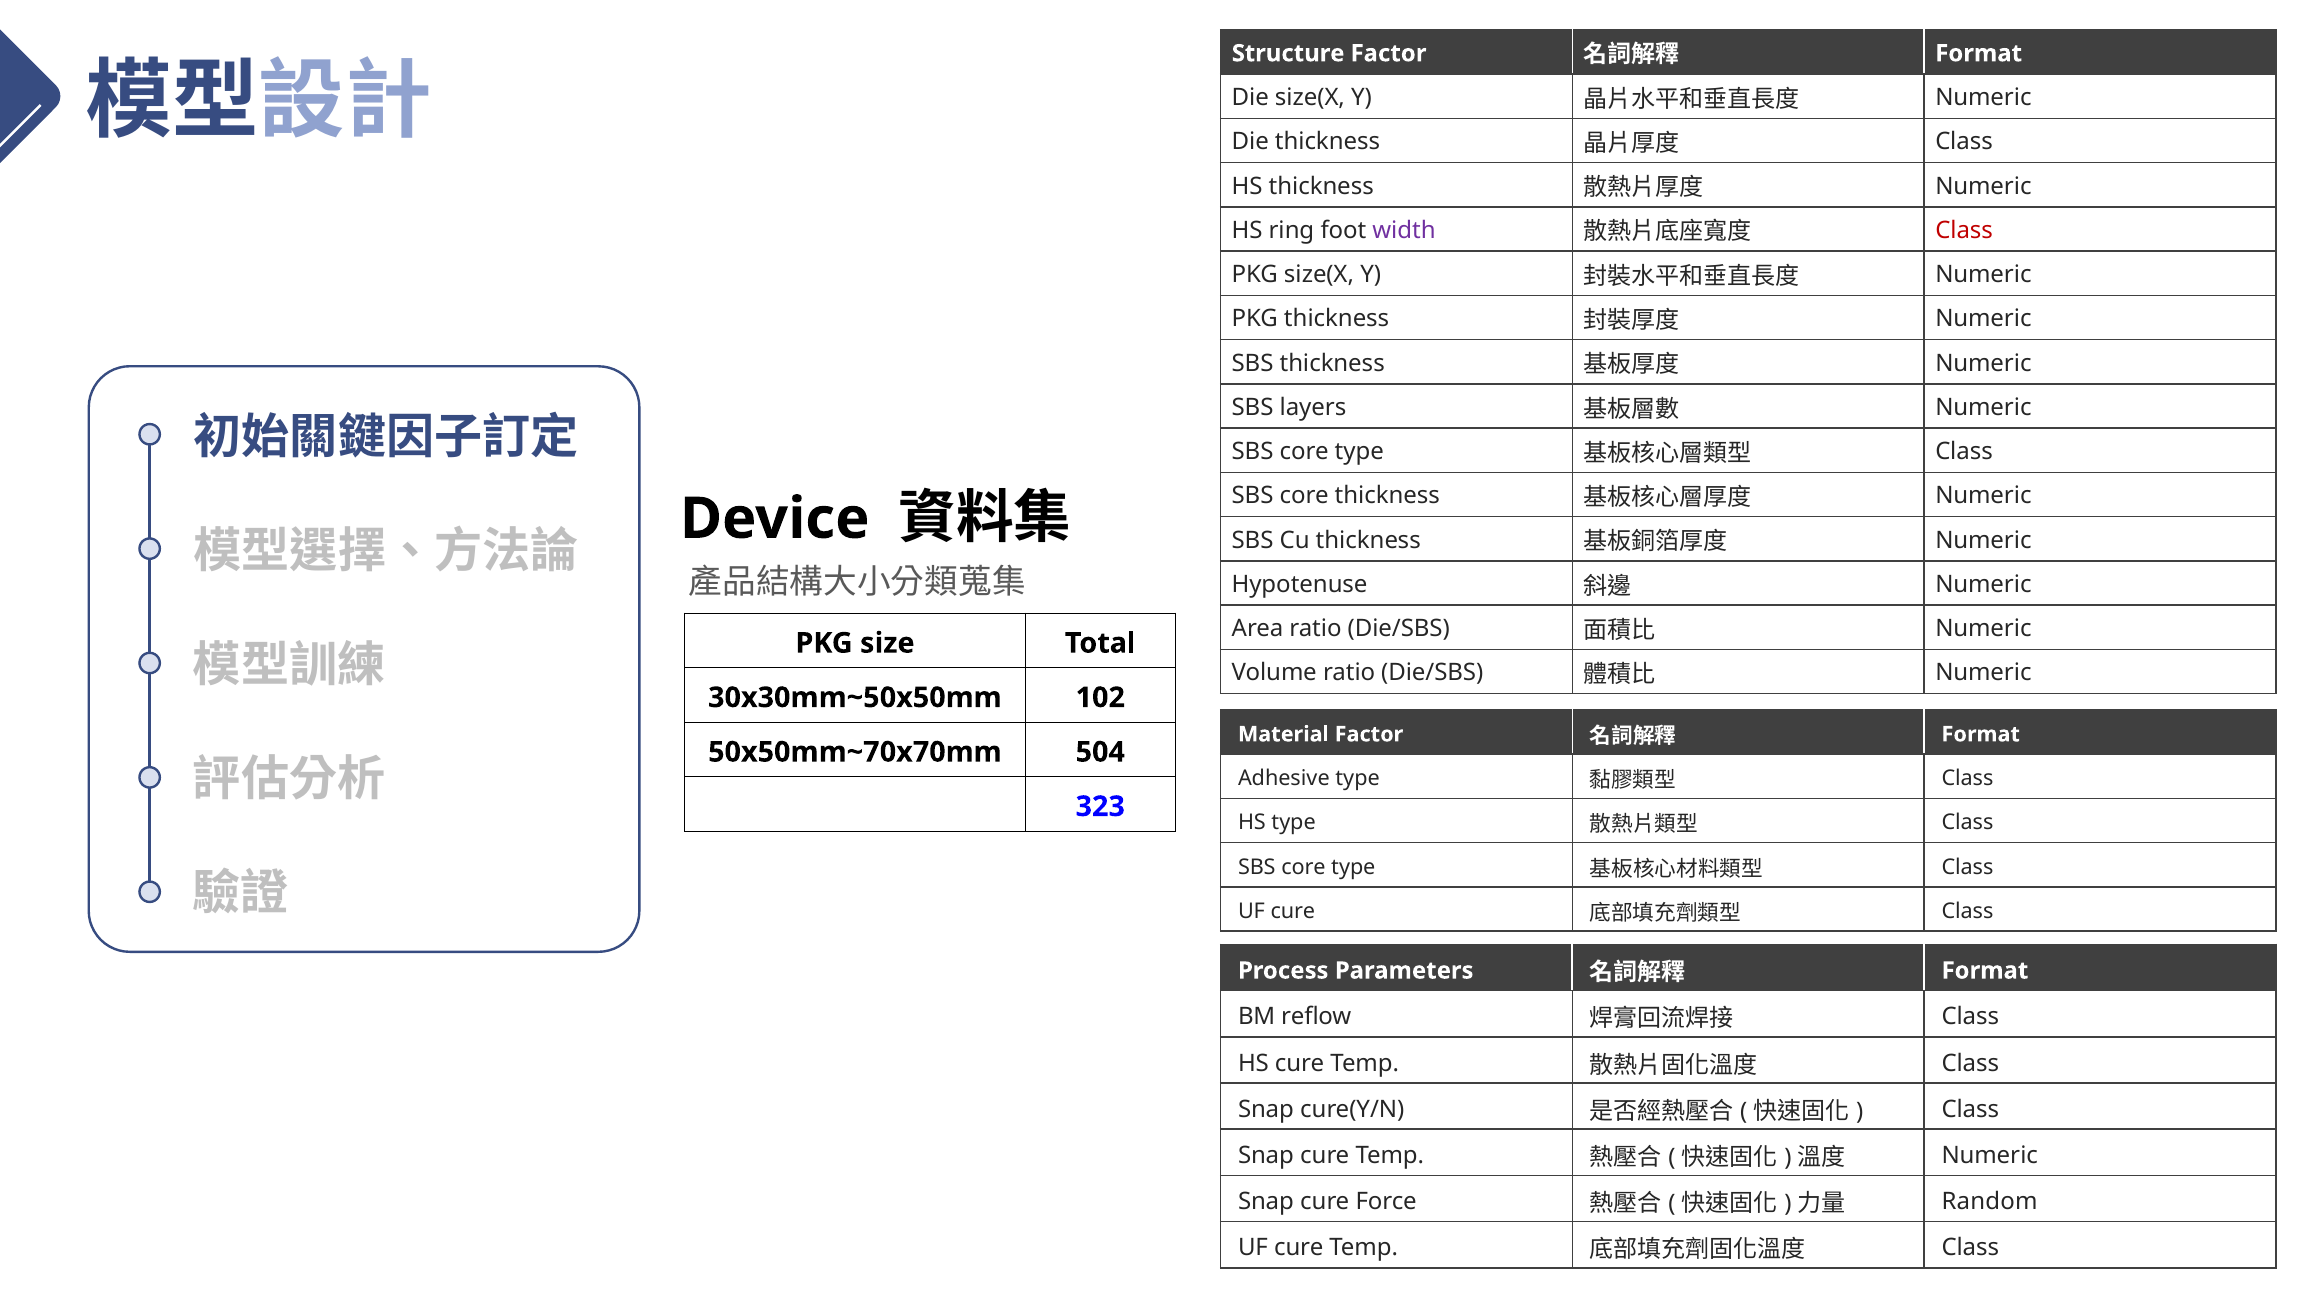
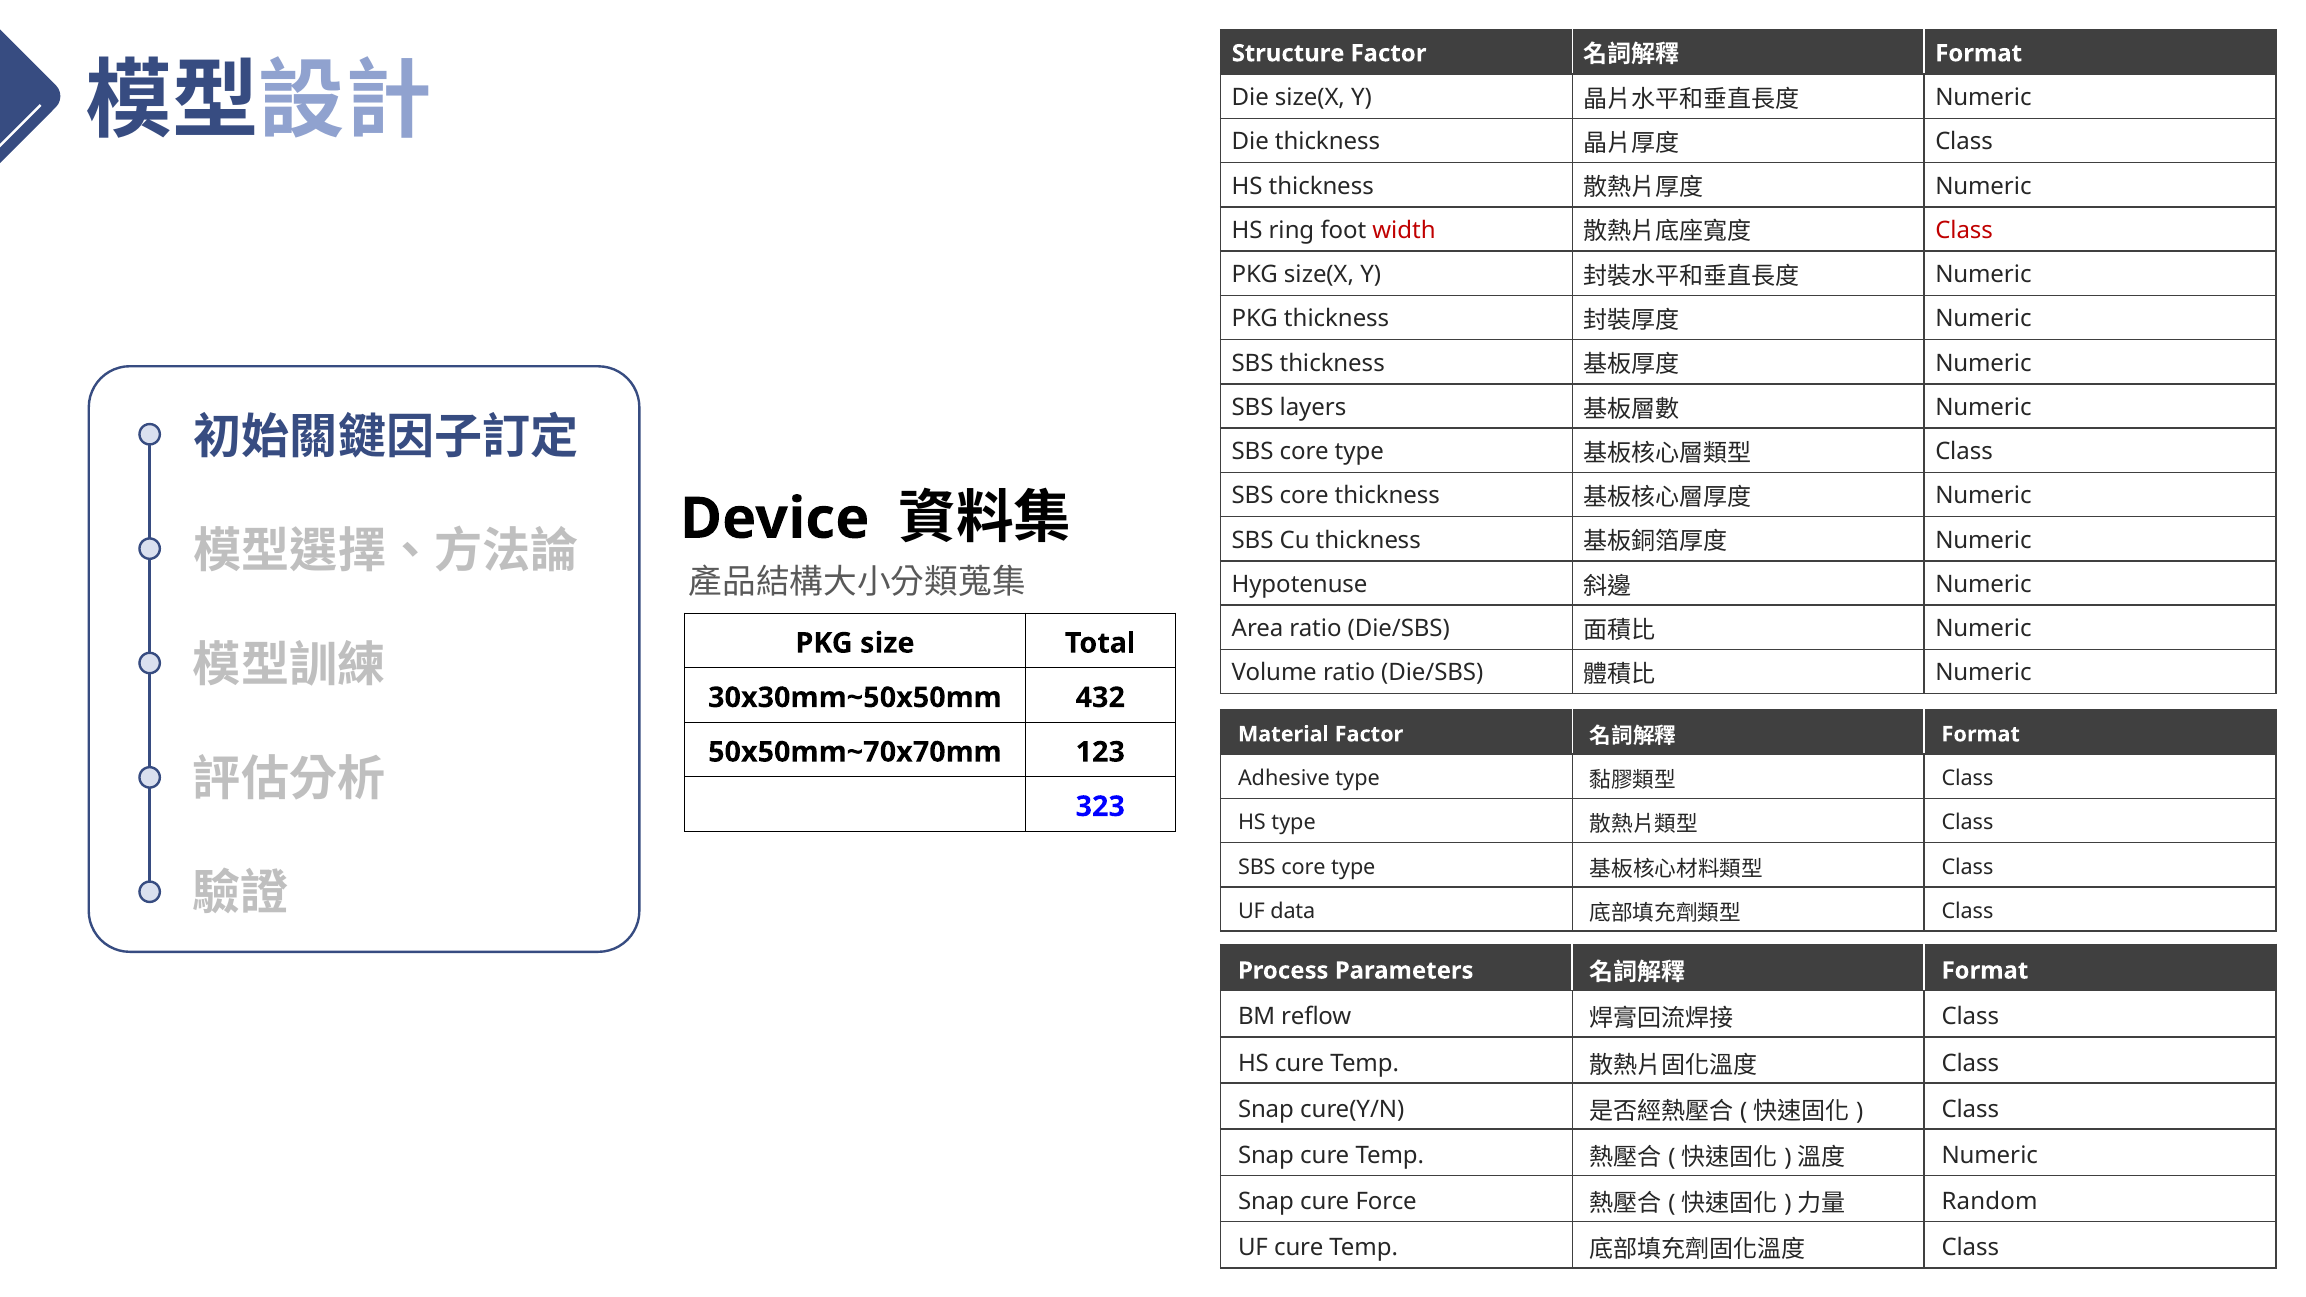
width colour: purple -> red
102: 102 -> 432
504: 504 -> 123
cure at (1293, 911): cure -> data
